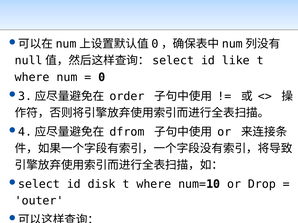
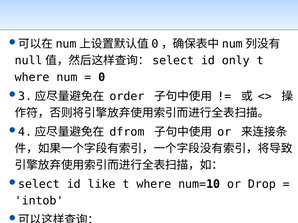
like: like -> only
disk: disk -> like
outer: outer -> intob
